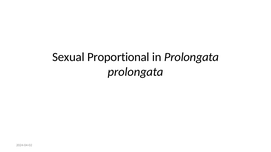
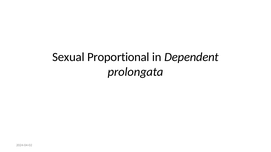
in Prolongata: Prolongata -> Dependent
